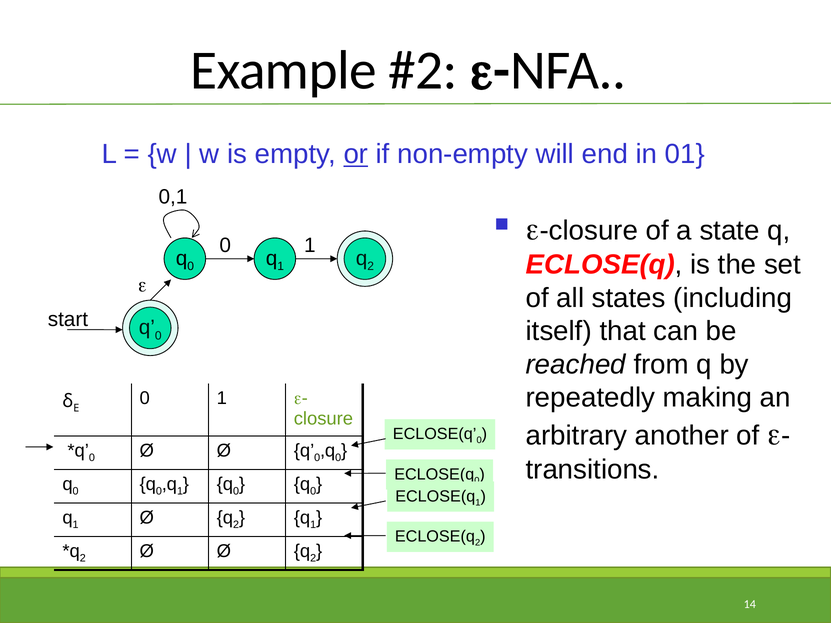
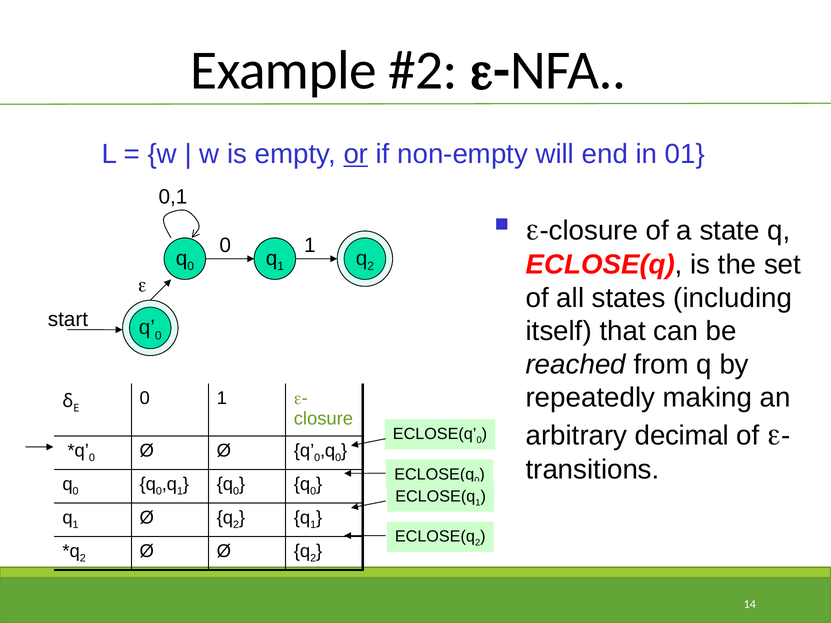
another: another -> decimal
